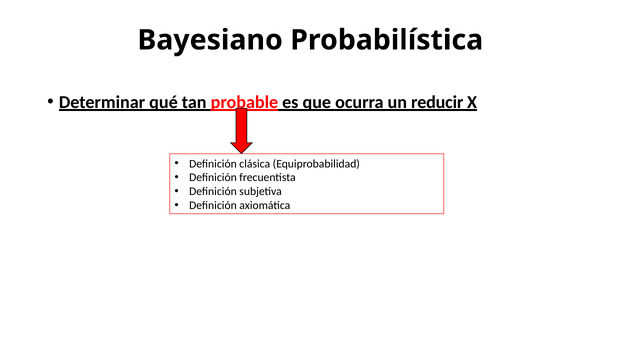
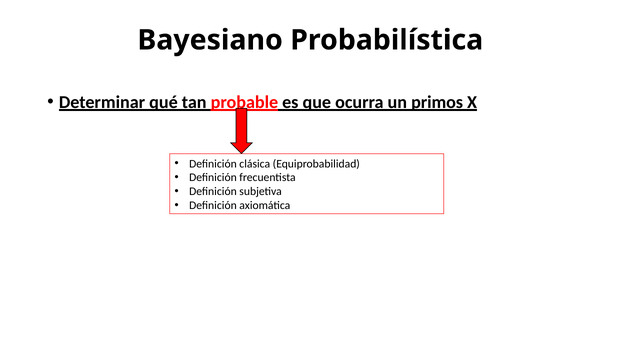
reducir: reducir -> primos
